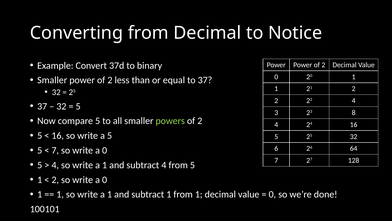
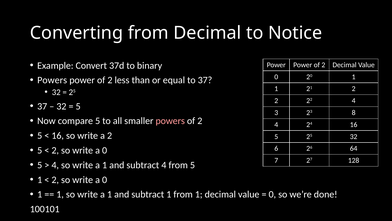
Smaller at (52, 80): Smaller -> Powers
powers at (170, 121) colour: light green -> pink
a 5: 5 -> 2
7 at (55, 150): 7 -> 2
